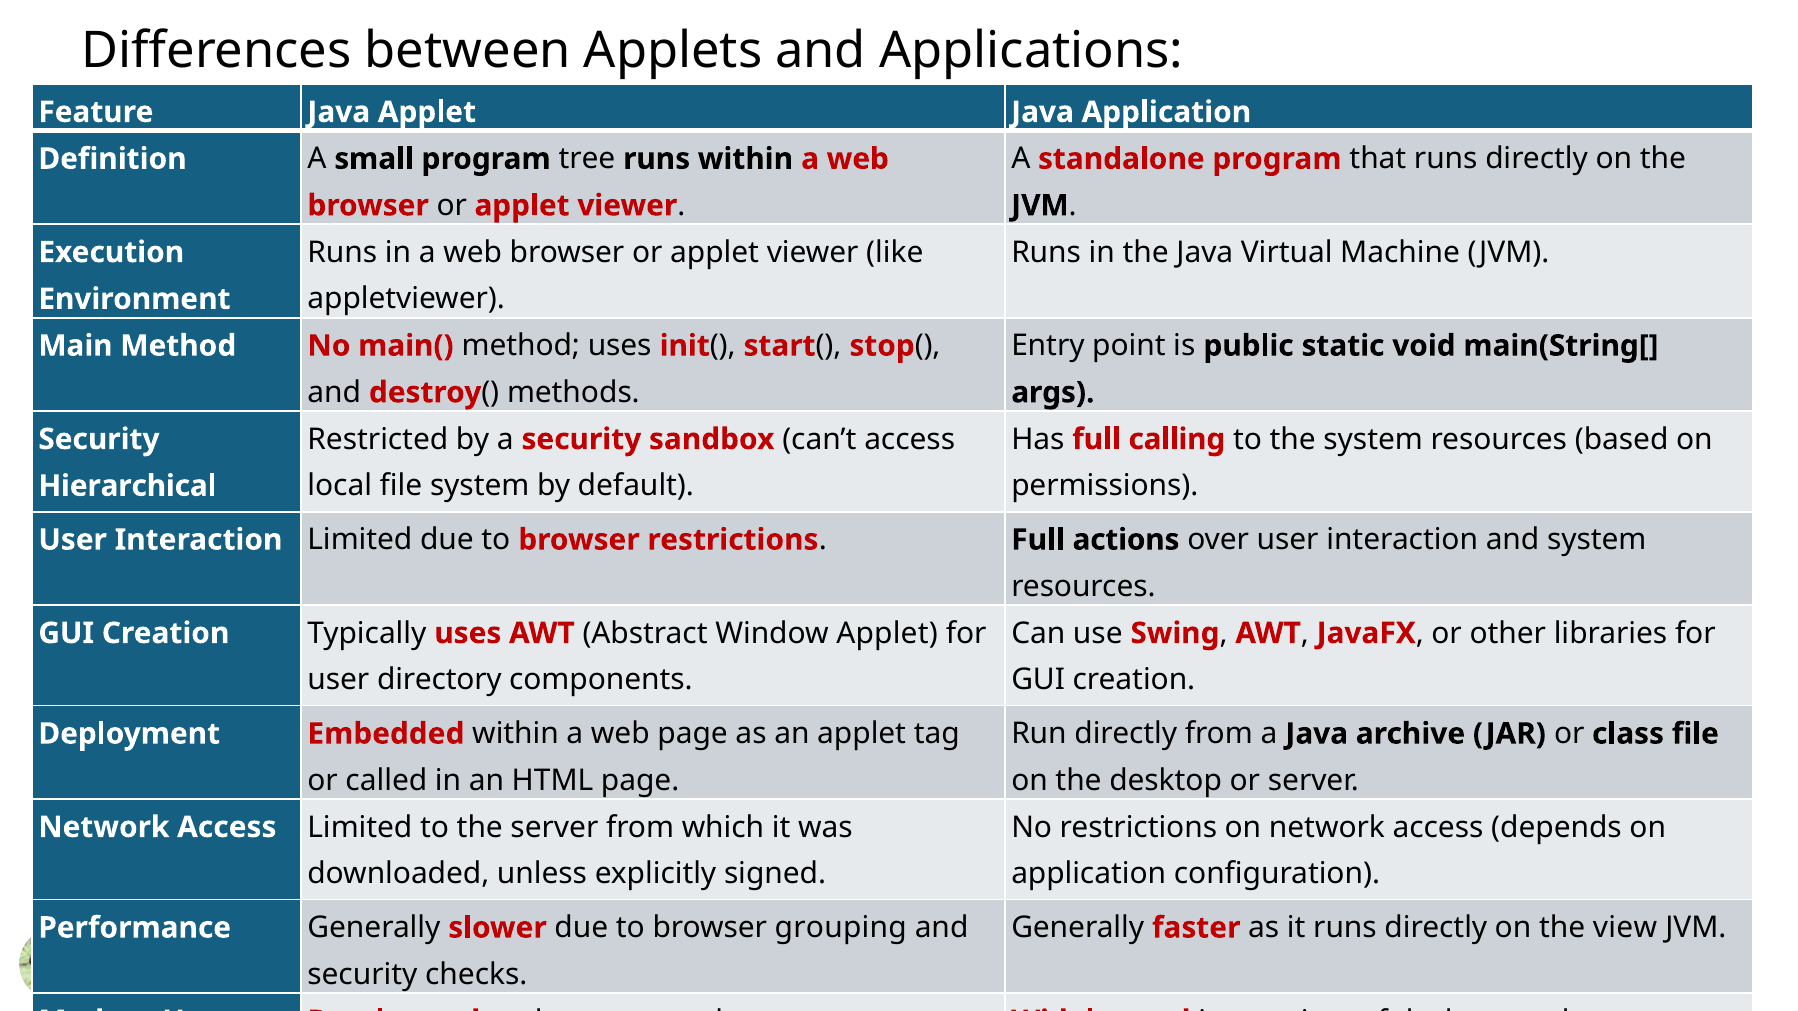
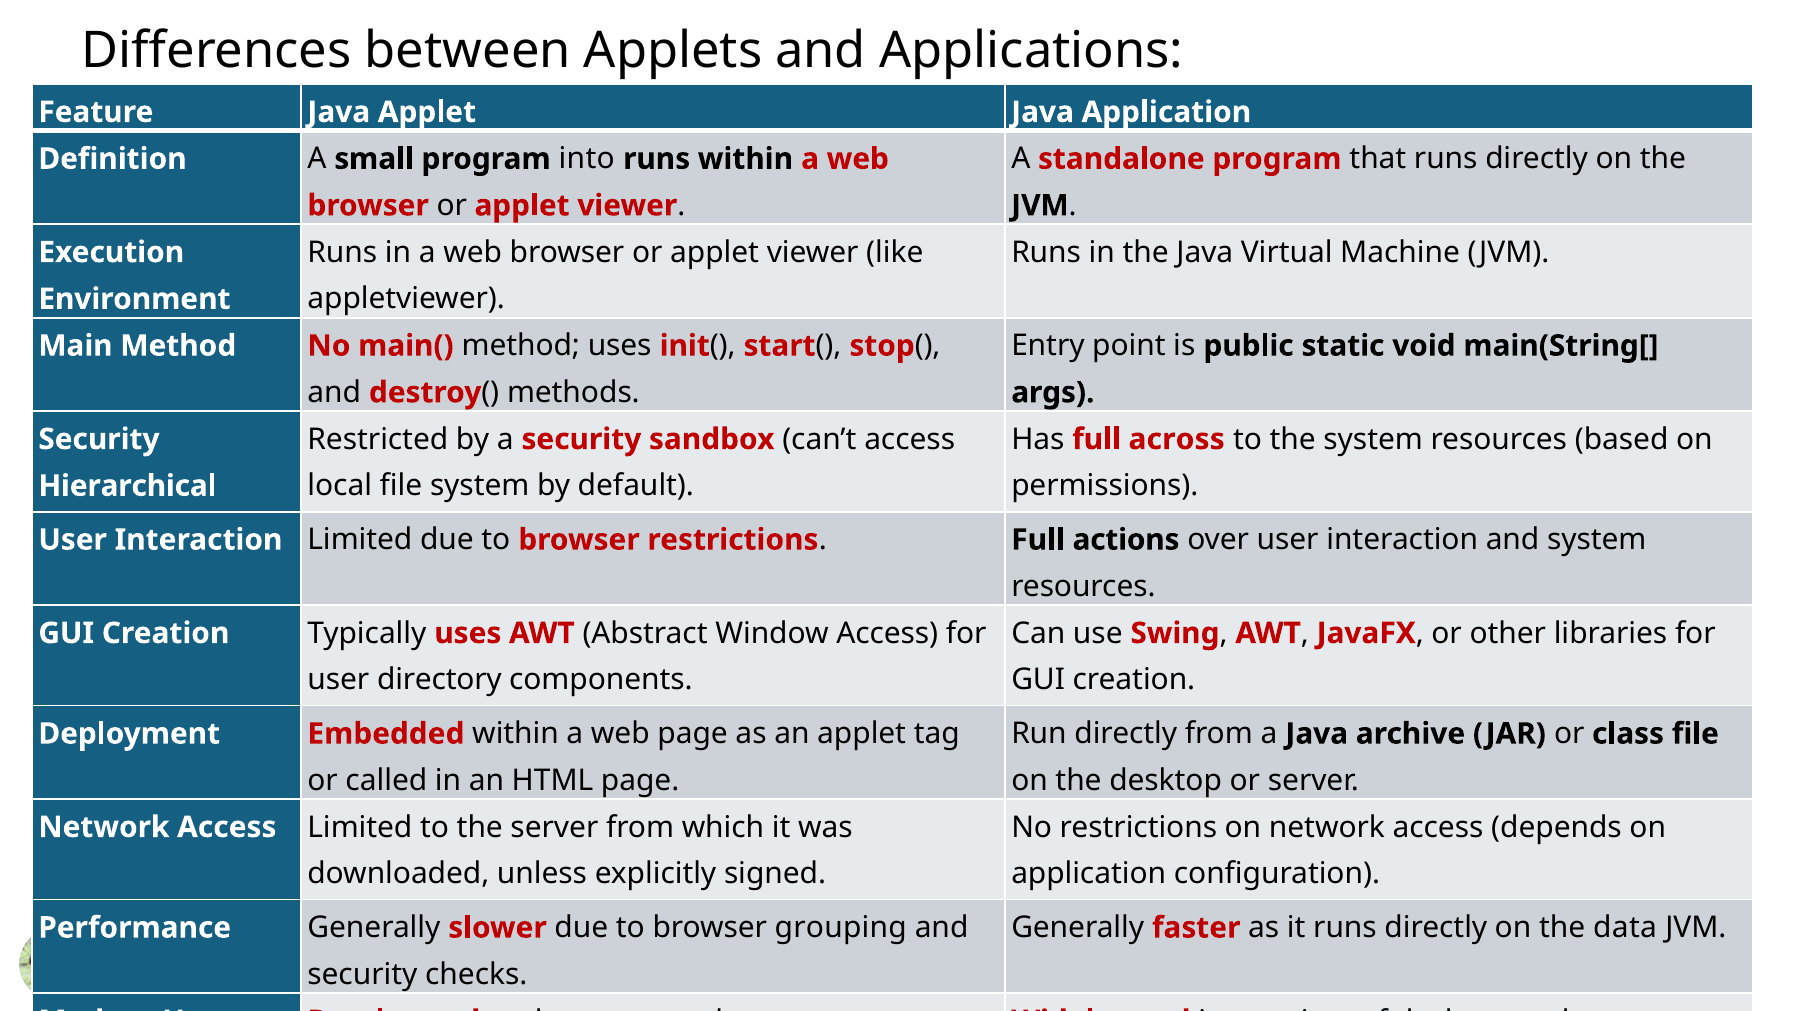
tree: tree -> into
calling: calling -> across
Window Applet: Applet -> Access
view: view -> data
